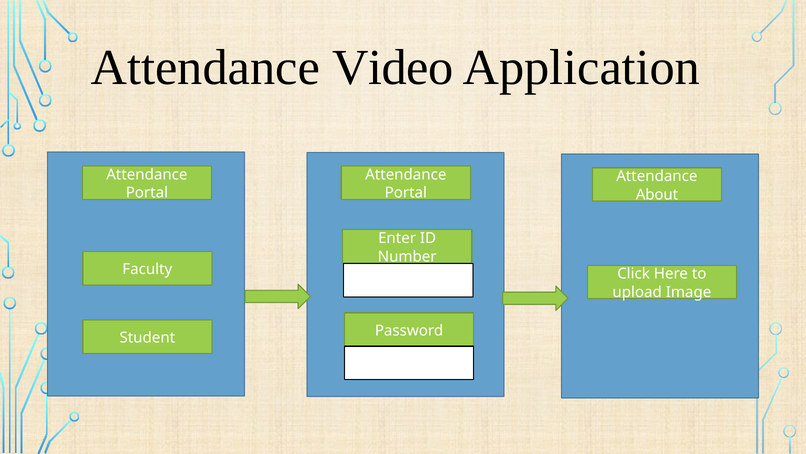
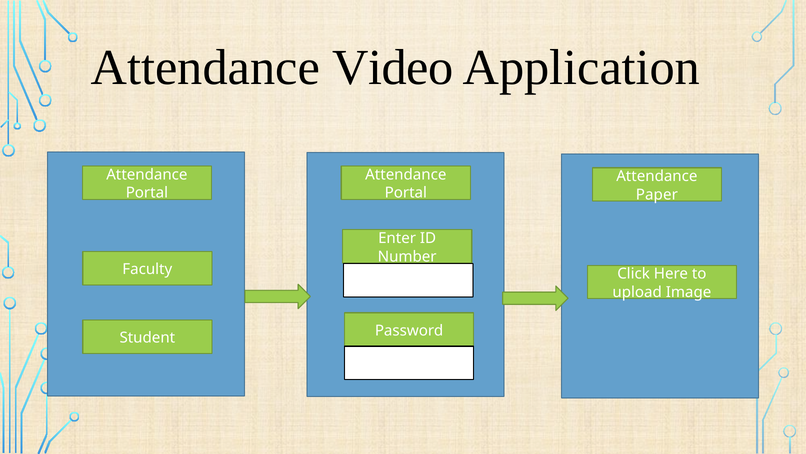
About: About -> Paper
